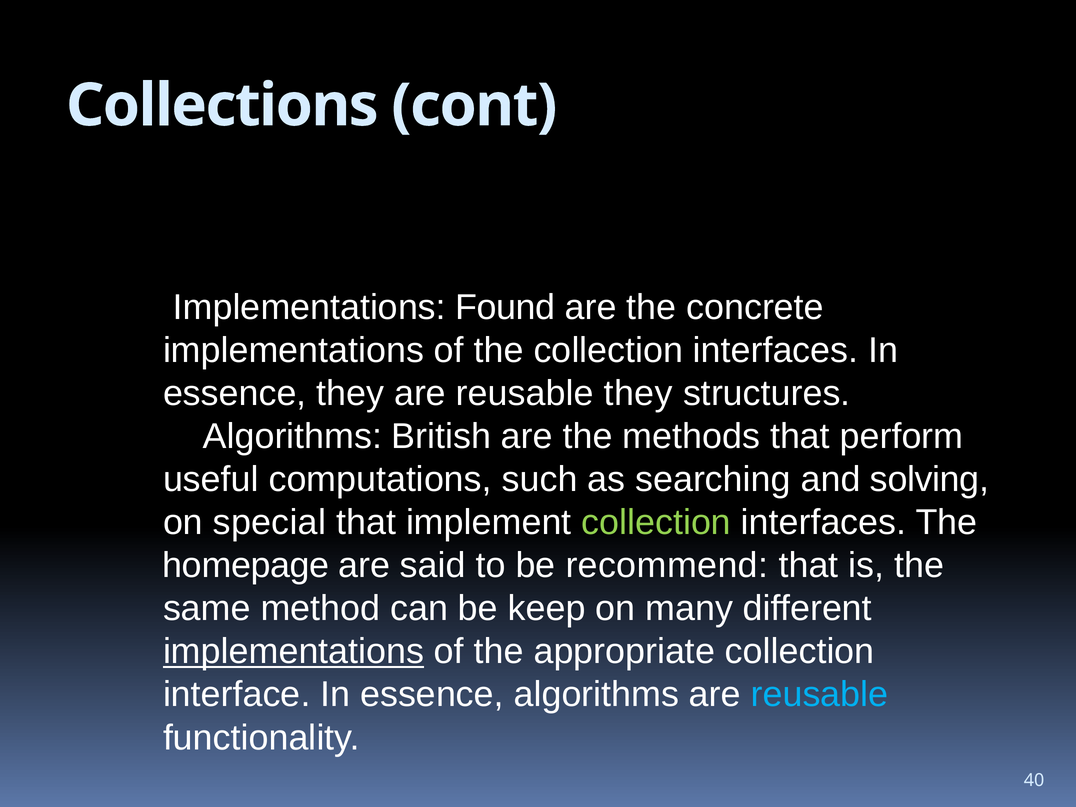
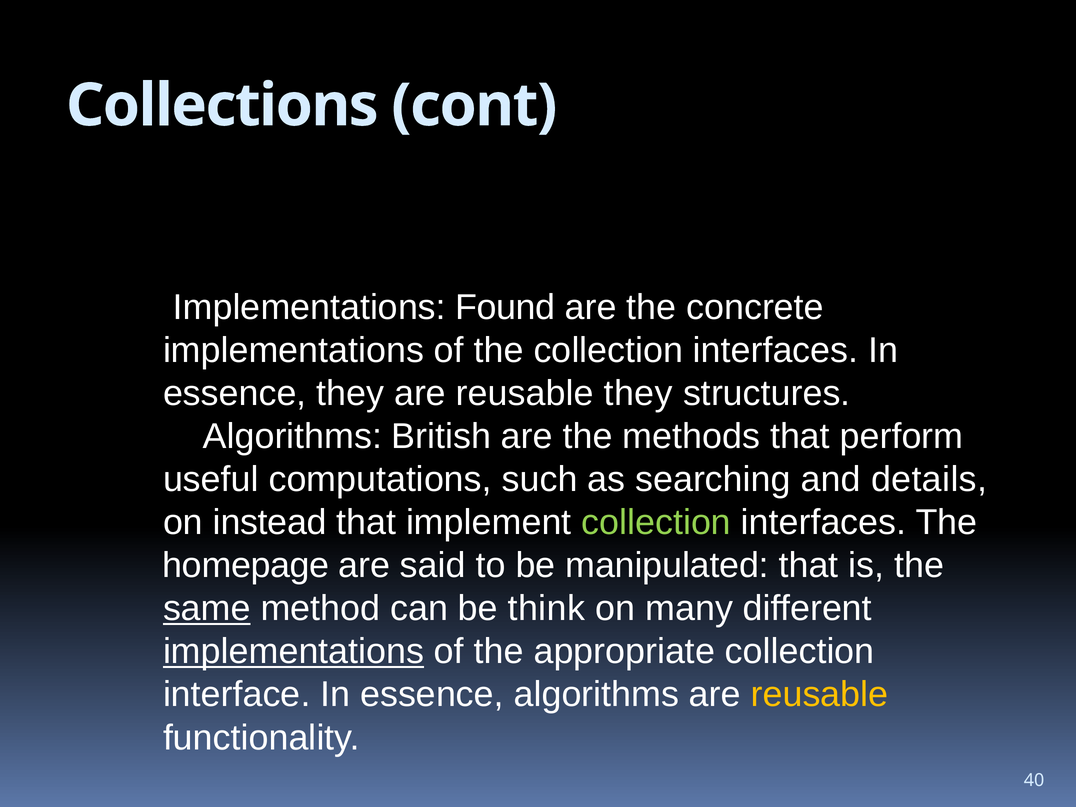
solving: solving -> details
special: special -> instead
recommend: recommend -> manipulated
same underline: none -> present
keep: keep -> think
reusable at (820, 695) colour: light blue -> yellow
